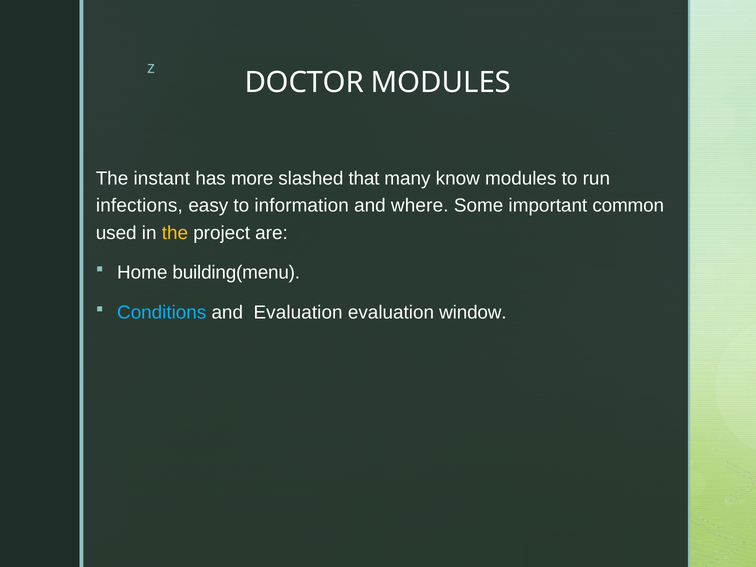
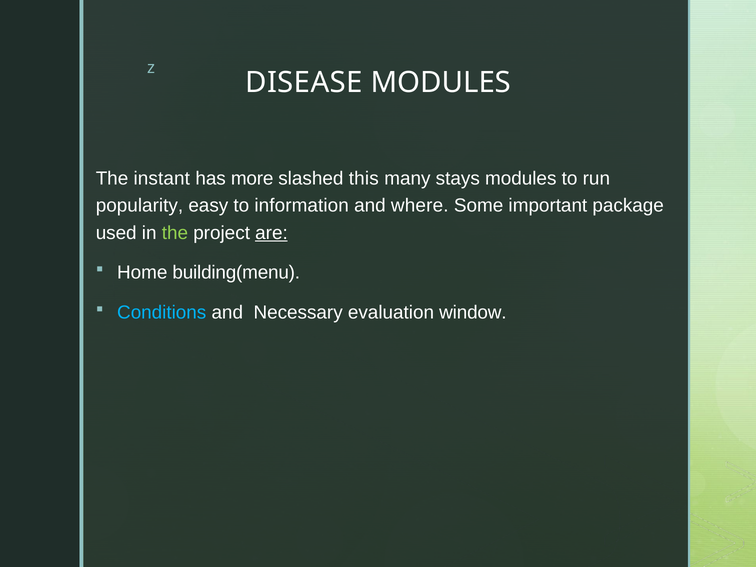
DOCTOR: DOCTOR -> DISEASE
that: that -> this
know: know -> stays
infections: infections -> popularity
common: common -> package
the at (175, 233) colour: yellow -> light green
are underline: none -> present
and Evaluation: Evaluation -> Necessary
